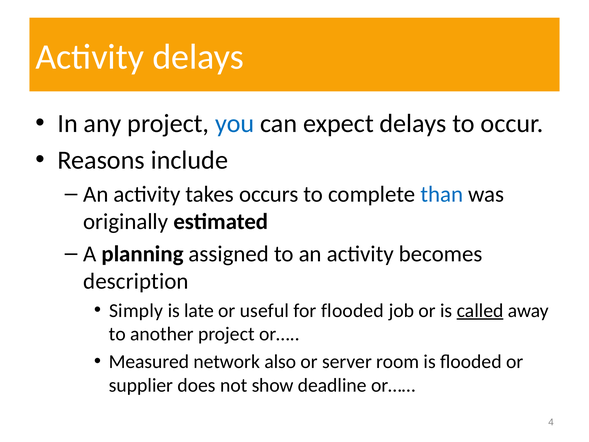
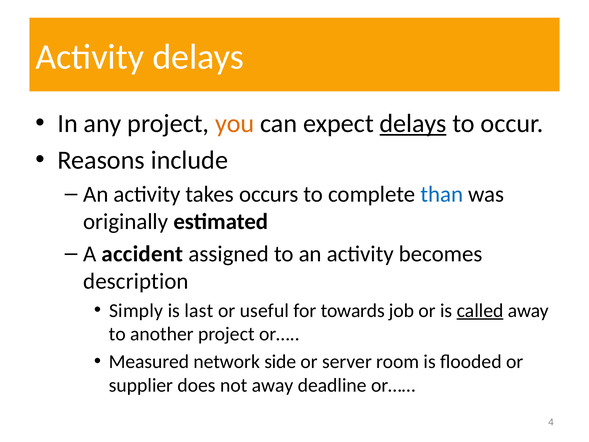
you colour: blue -> orange
delays at (413, 124) underline: none -> present
planning: planning -> accident
late: late -> last
for flooded: flooded -> towards
also: also -> side
not show: show -> away
